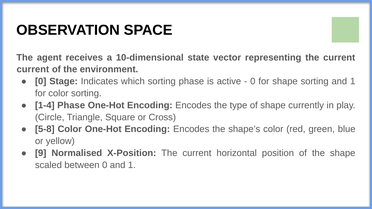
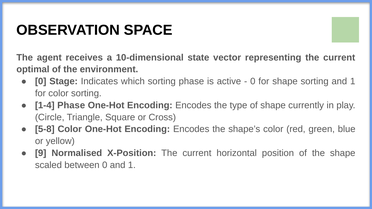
current at (33, 69): current -> optimal
